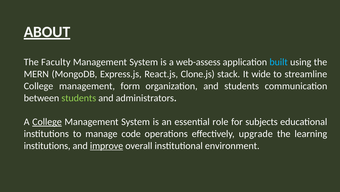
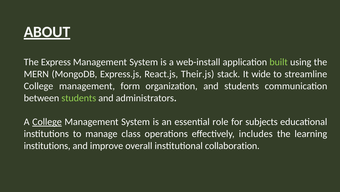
Faculty: Faculty -> Express
web-assess: web-assess -> web-install
built colour: light blue -> light green
Clone.js: Clone.js -> Their.js
code: code -> class
upgrade: upgrade -> includes
improve underline: present -> none
environment: environment -> collaboration
